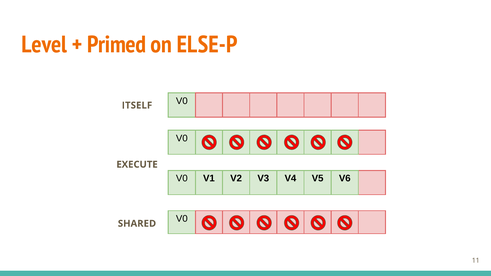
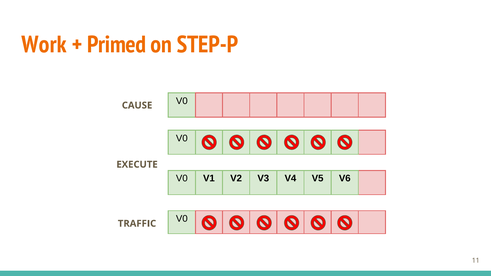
Level: Level -> Work
ELSE-P: ELSE-P -> STEP-P
ITSELF: ITSELF -> CAUSE
SHARED: SHARED -> TRAFFIC
